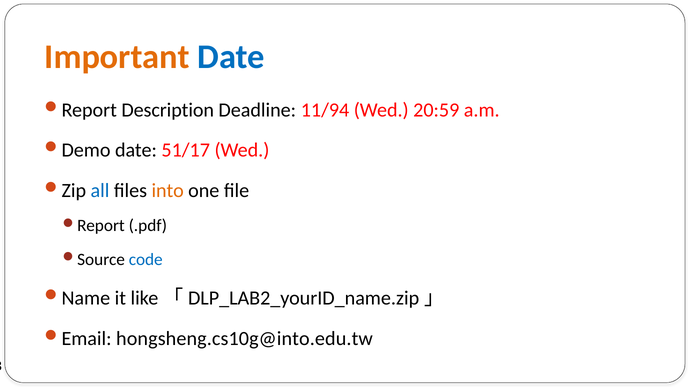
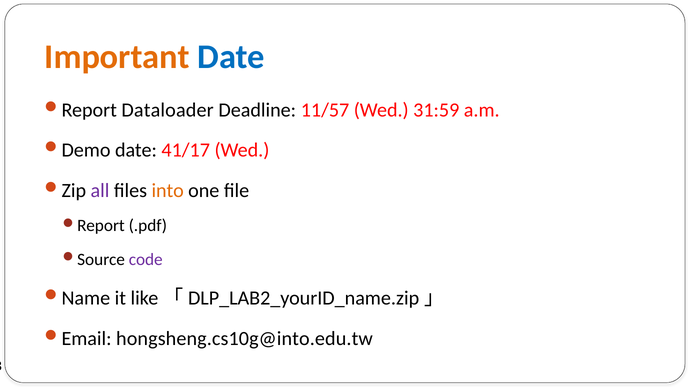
Description: Description -> Dataloader
11/94: 11/94 -> 11/57
20:59: 20:59 -> 31:59
51/17: 51/17 -> 41/17
all colour: blue -> purple
code colour: blue -> purple
